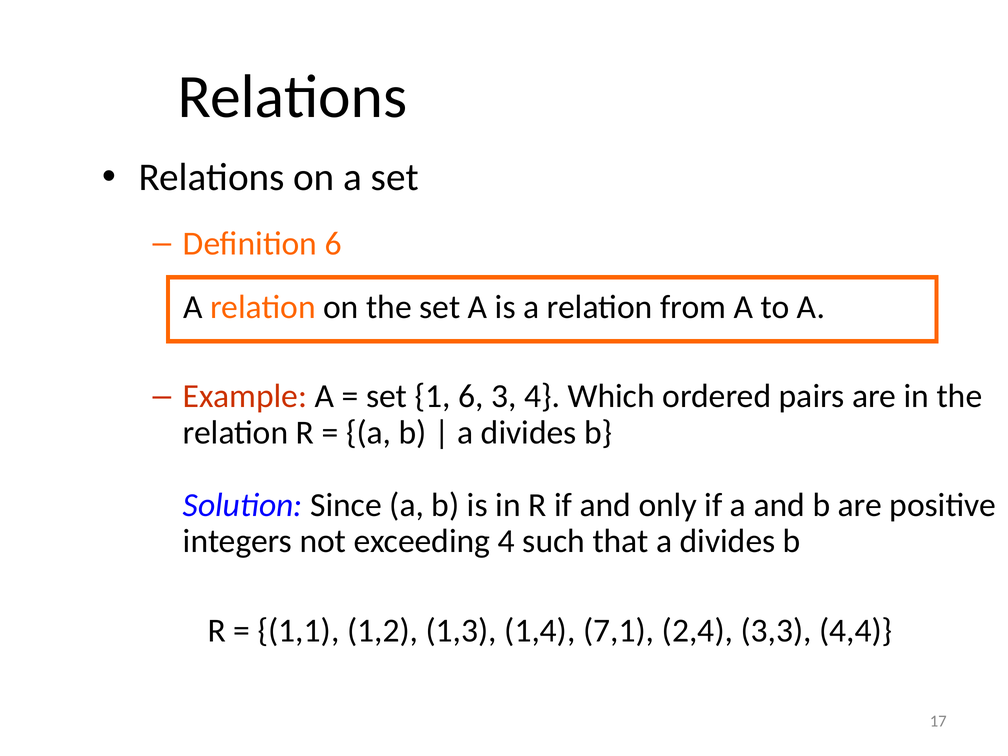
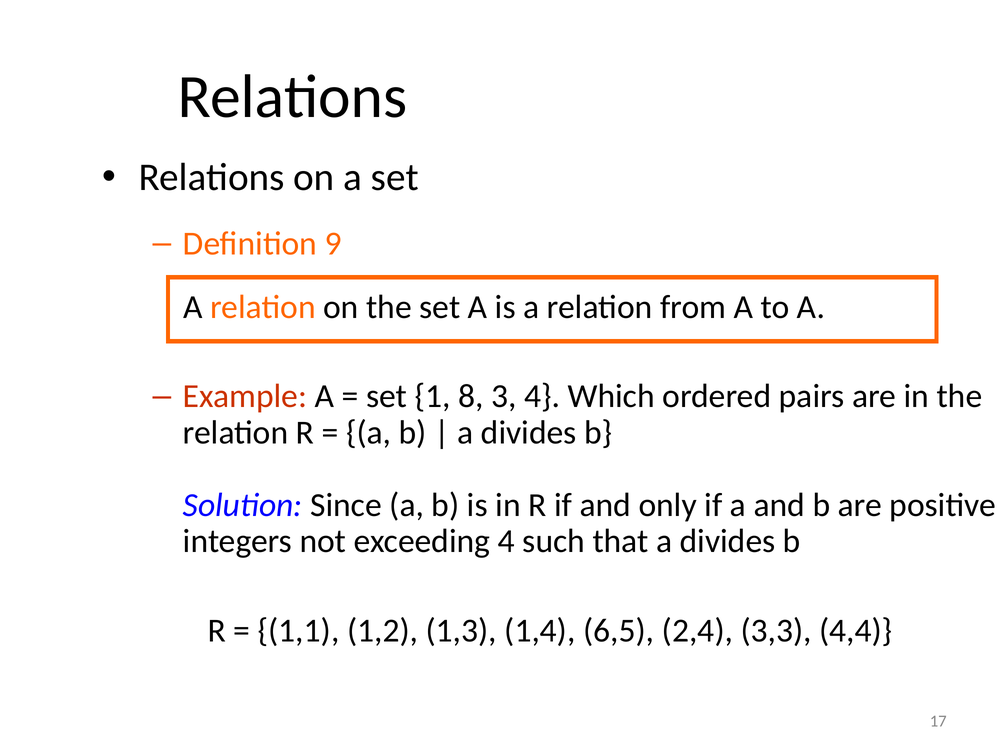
Definition 6: 6 -> 9
1 6: 6 -> 8
7,1: 7,1 -> 6,5
